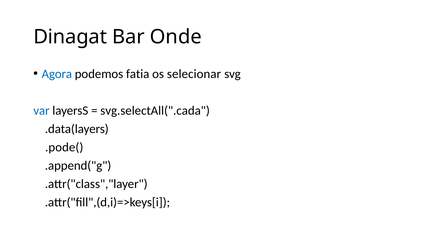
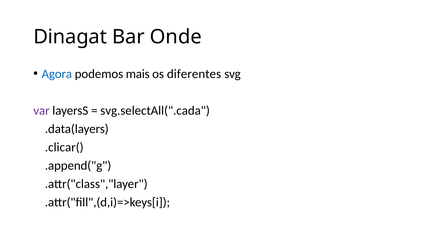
fatia: fatia -> mais
selecionar: selecionar -> diferentes
var colour: blue -> purple
.pode(: .pode( -> .clicar(
